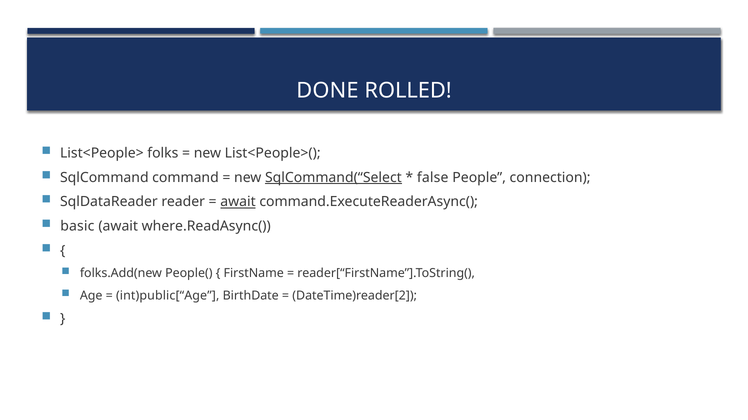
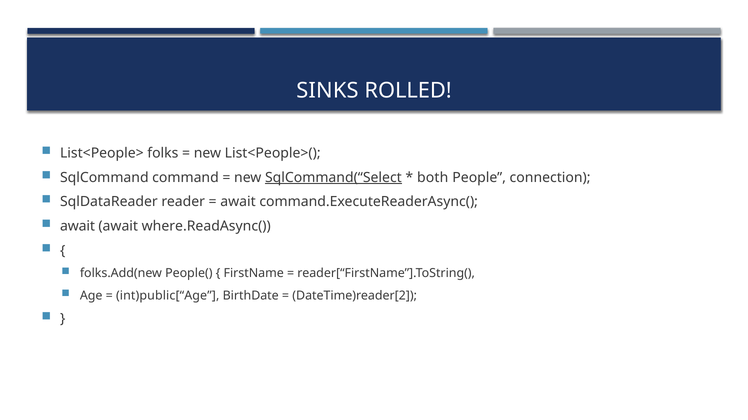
DONE: DONE -> SINKS
false: false -> both
await at (238, 202) underline: present -> none
basic at (77, 227): basic -> await
